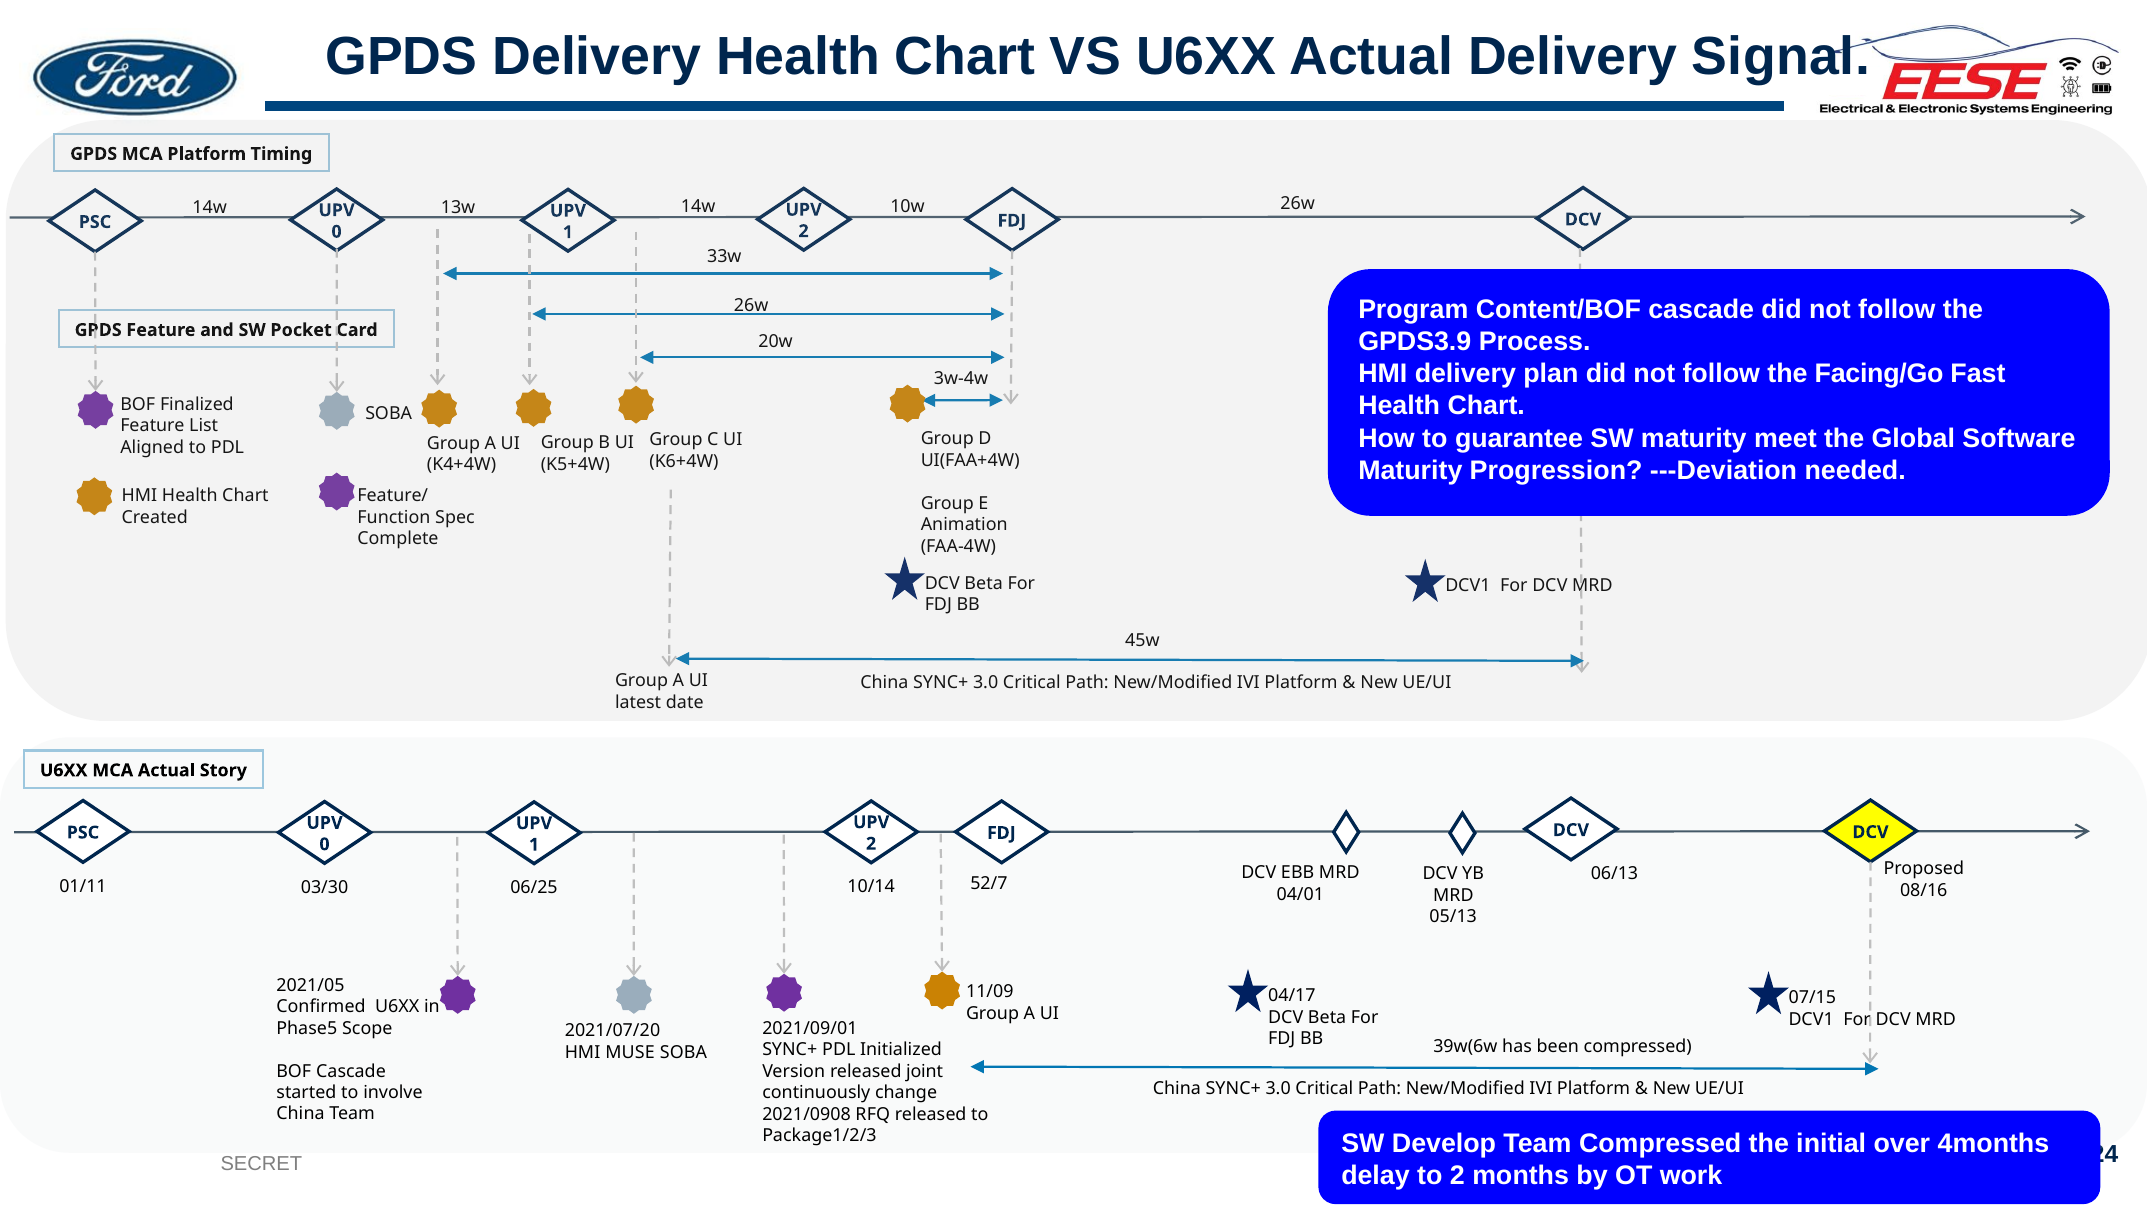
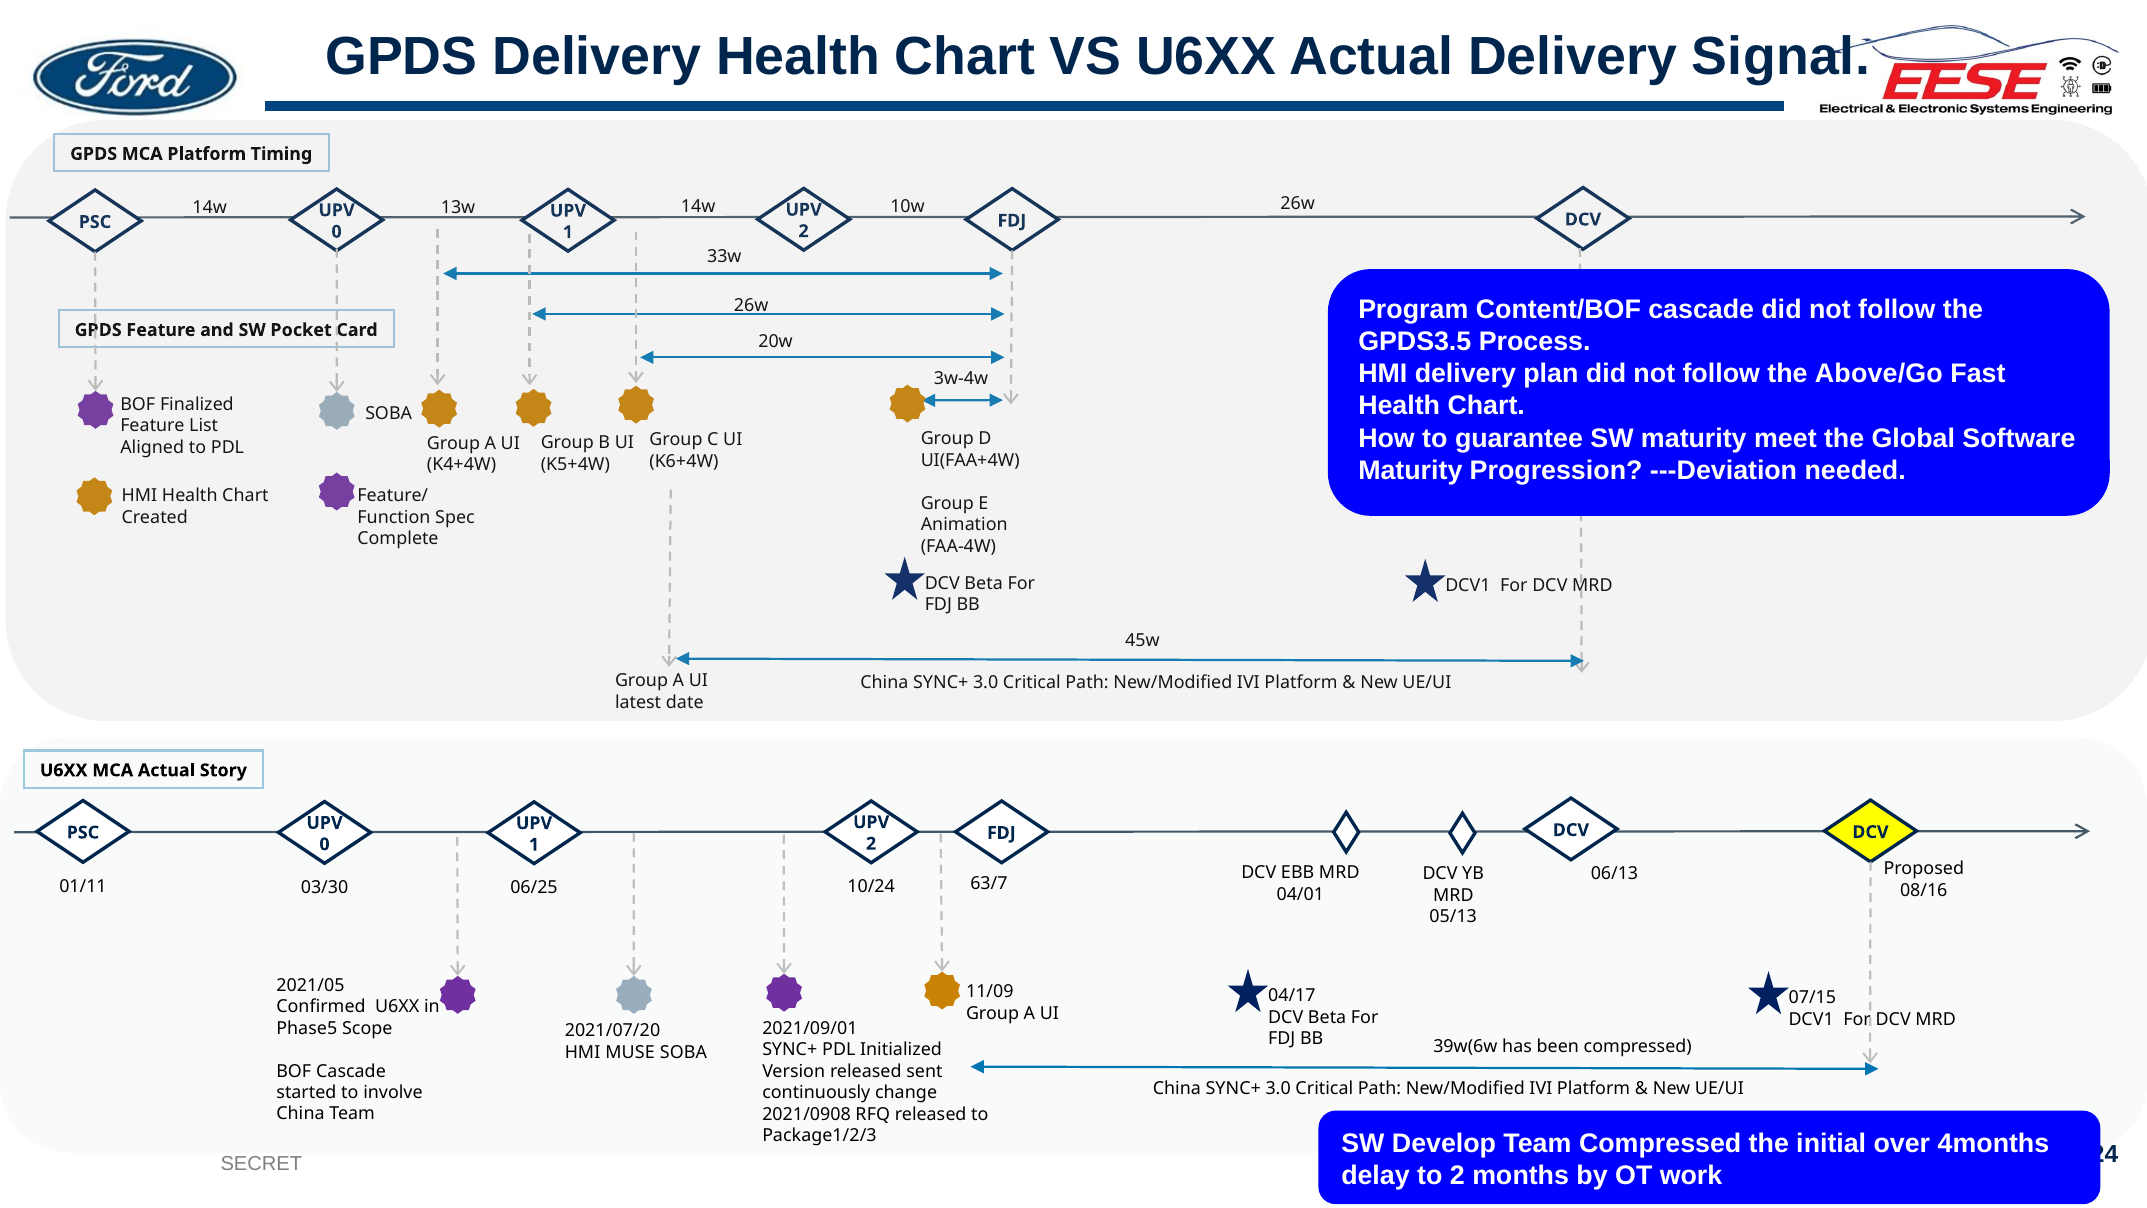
GPDS3.9: GPDS3.9 -> GPDS3.5
Facing/Go: Facing/Go -> Above/Go
52/7: 52/7 -> 63/7
10/14: 10/14 -> 10/24
joint: joint -> sent
